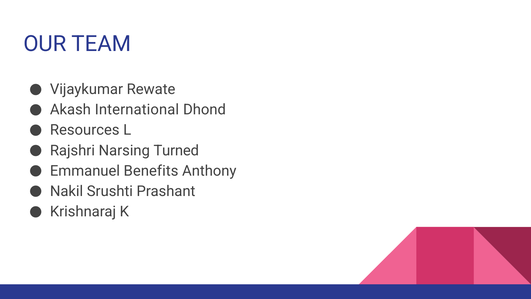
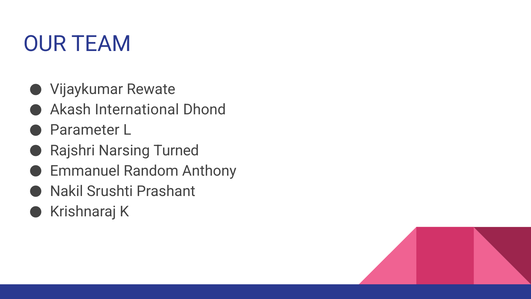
Resources: Resources -> Parameter
Benefits: Benefits -> Random
